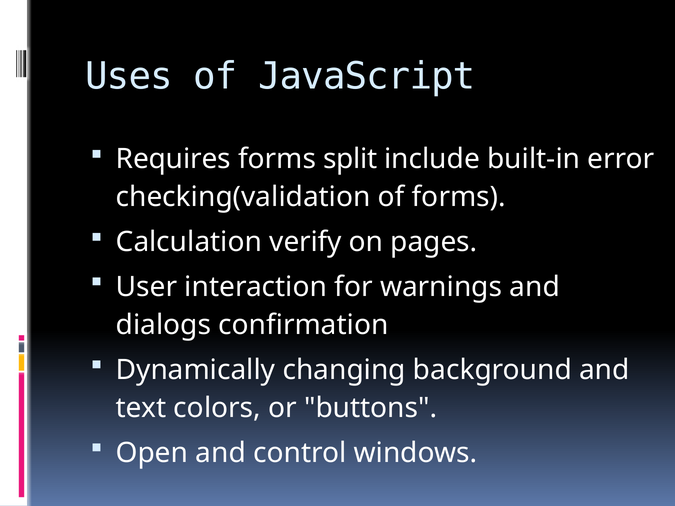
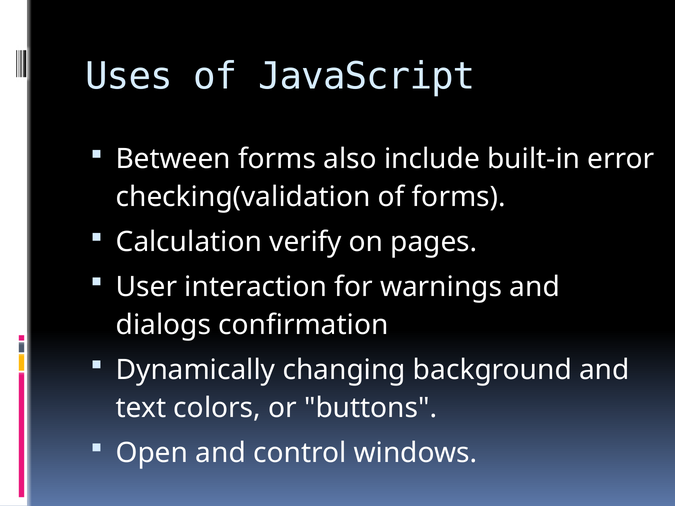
Requires: Requires -> Between
split: split -> also
